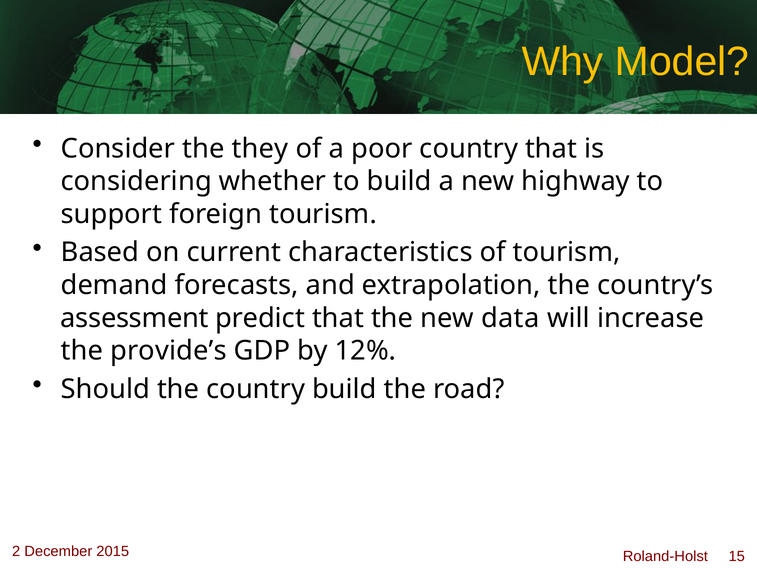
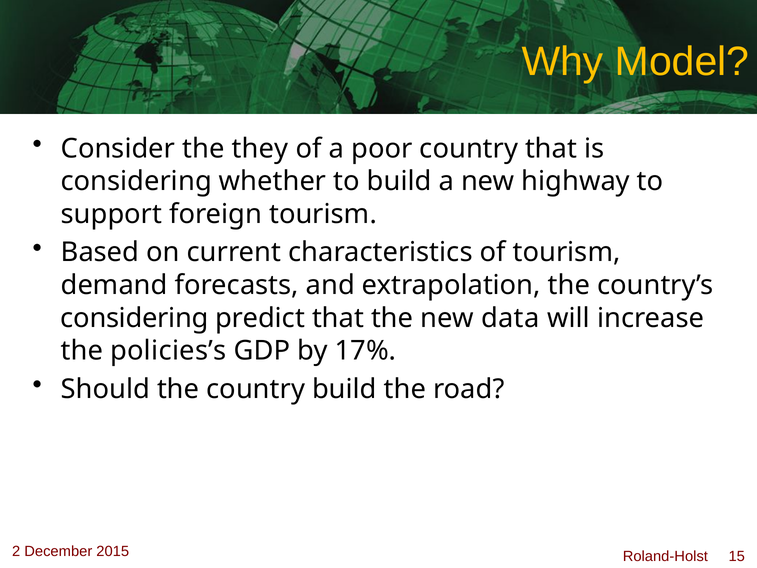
assessment at (135, 318): assessment -> considering
provide’s: provide’s -> policies’s
12%: 12% -> 17%
